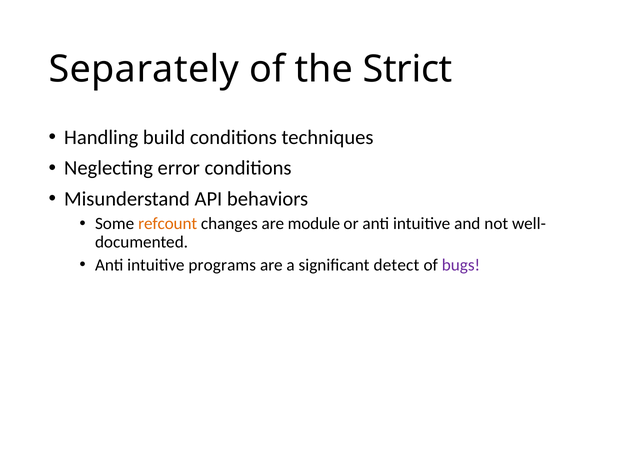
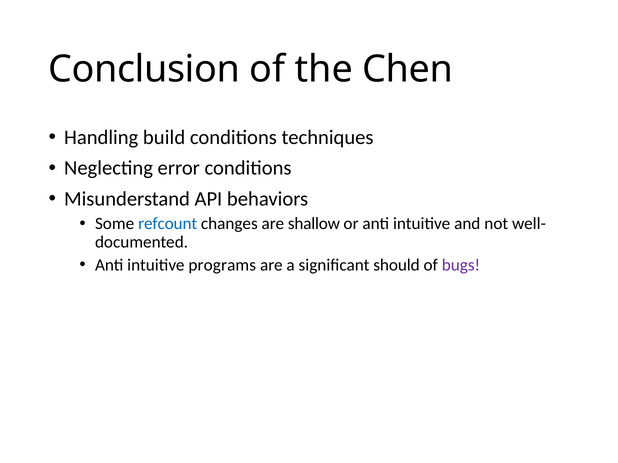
Separately: Separately -> Conclusion
Strict: Strict -> Chen
refcount colour: orange -> blue
module: module -> shallow
detect: detect -> should
